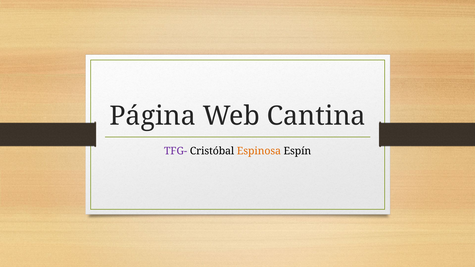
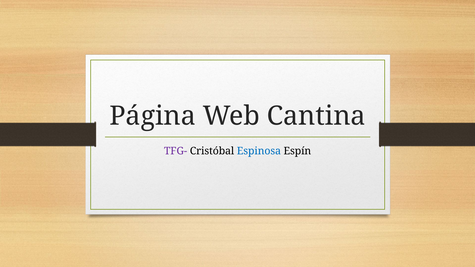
Espinosa colour: orange -> blue
